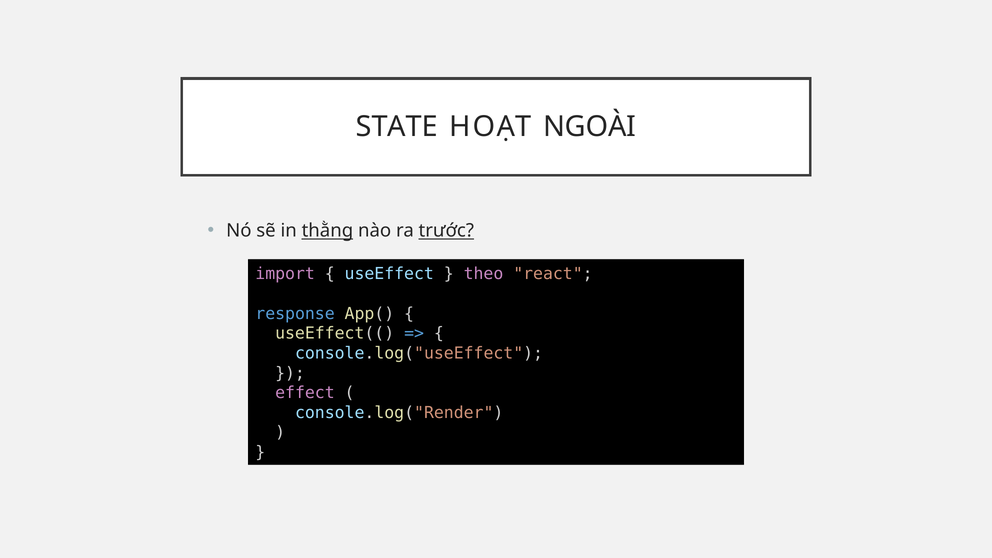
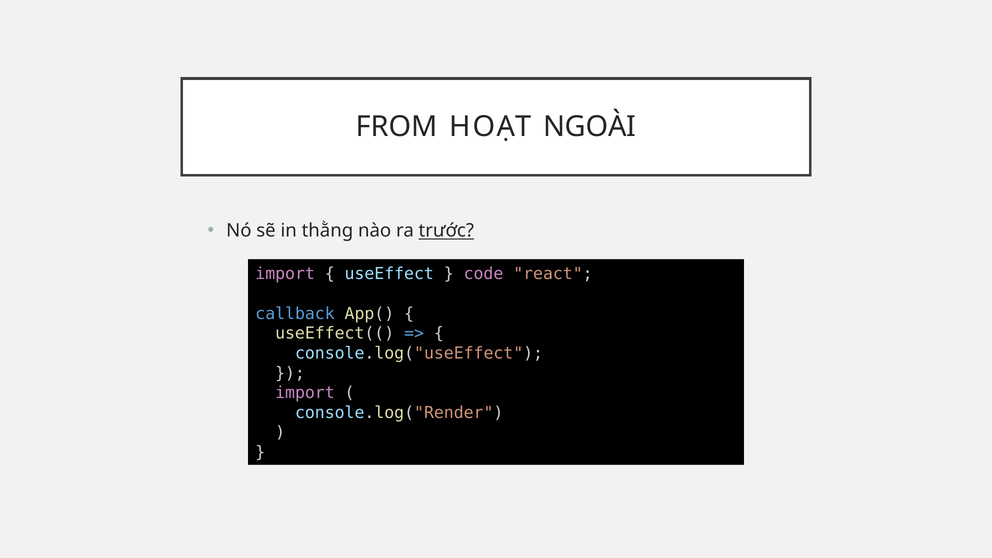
STATE: STATE -> FROM
thằng underline: present -> none
theo: theo -> code
response: response -> callback
effect at (305, 393): effect -> import
